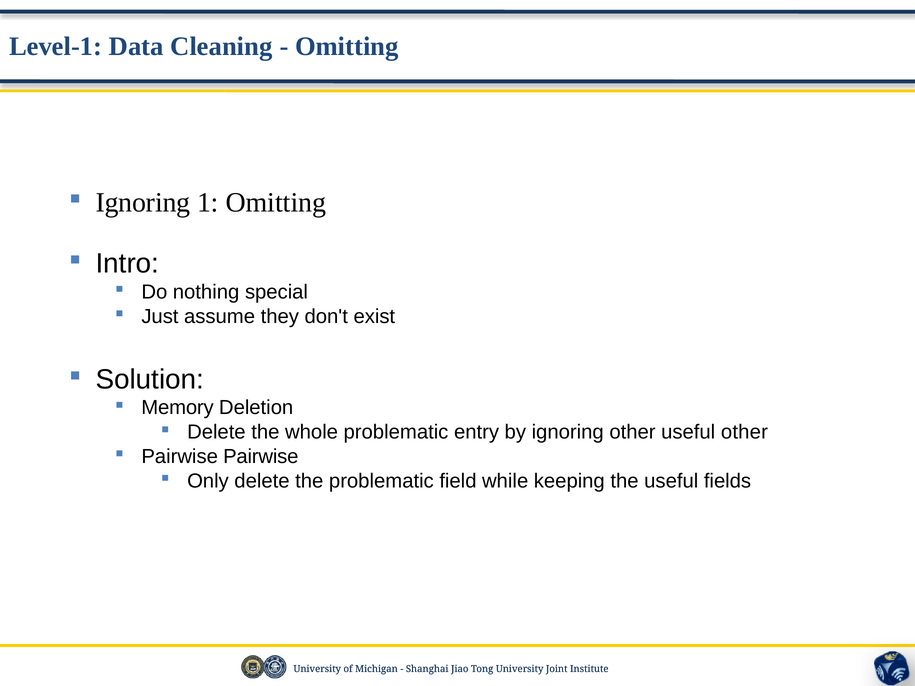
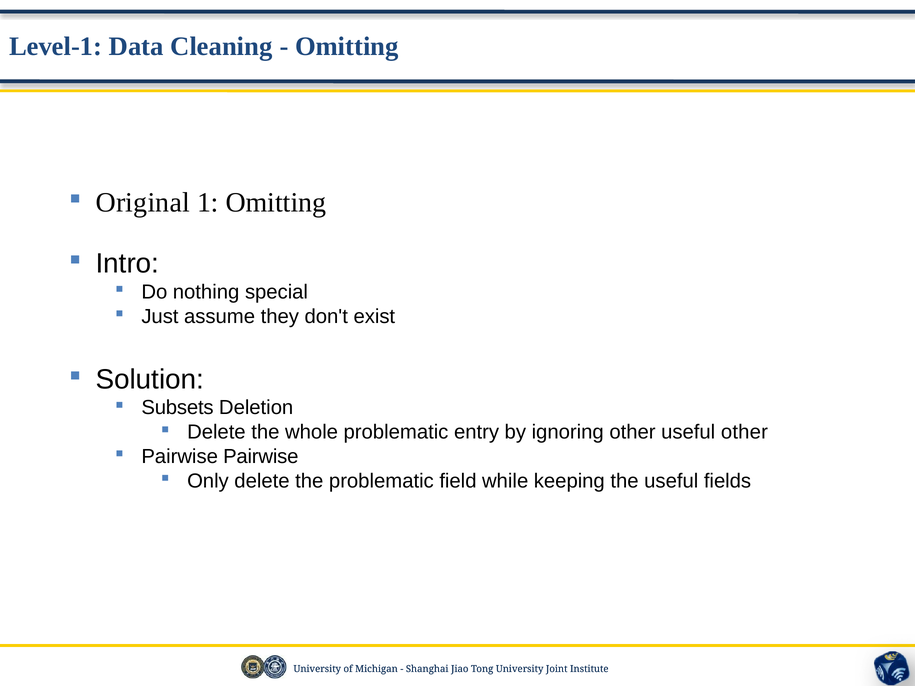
Ignoring at (143, 203): Ignoring -> Original
Memory: Memory -> Subsets
